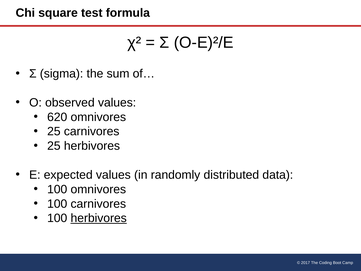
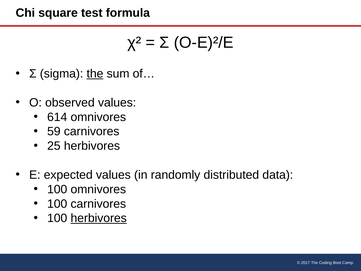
the at (95, 74) underline: none -> present
620: 620 -> 614
25 at (54, 131): 25 -> 59
